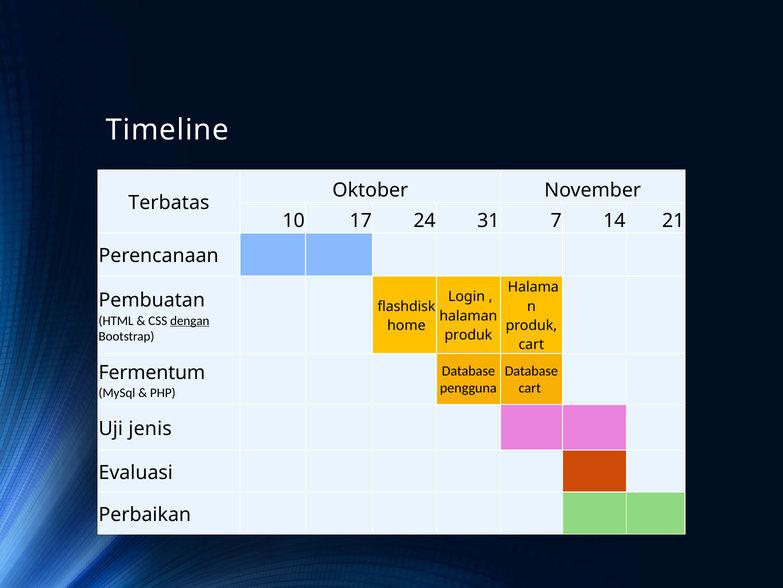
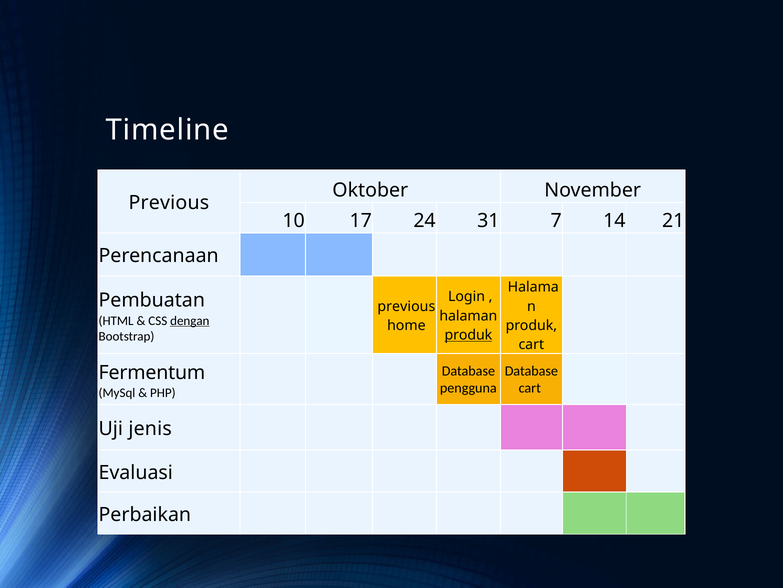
Terbatas at (169, 203): Terbatas -> Previous
flashdisk at (406, 306): flashdisk -> previous
produk at (468, 335) underline: none -> present
